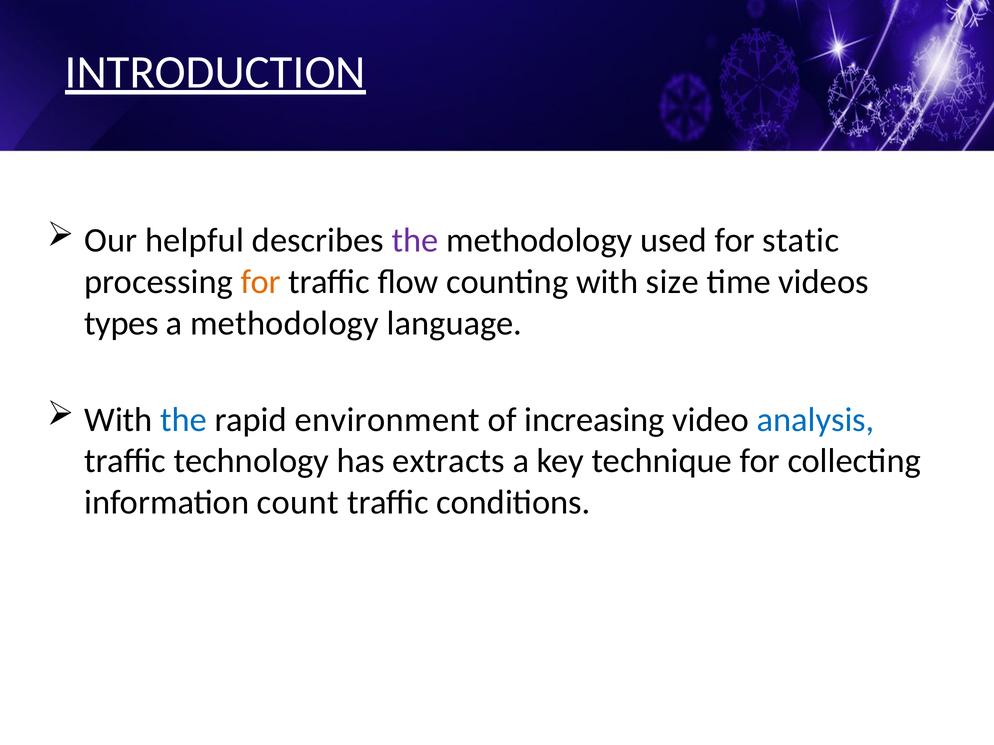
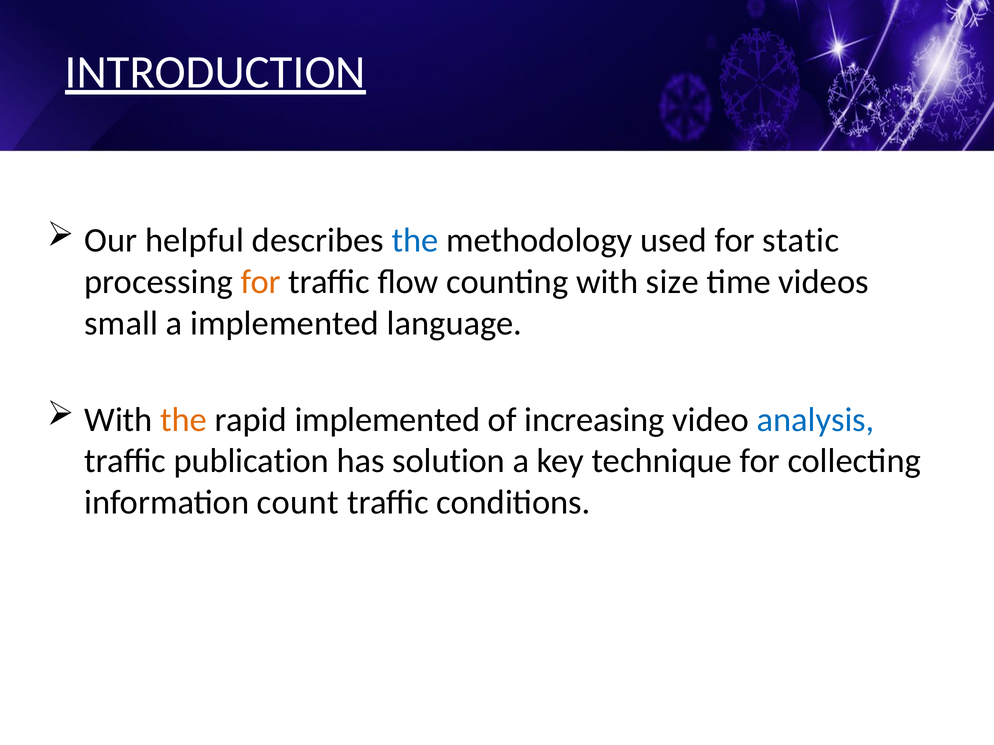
the at (415, 241) colour: purple -> blue
types: types -> small
a methodology: methodology -> implemented
the at (184, 420) colour: blue -> orange
rapid environment: environment -> implemented
technology: technology -> publication
extracts: extracts -> solution
